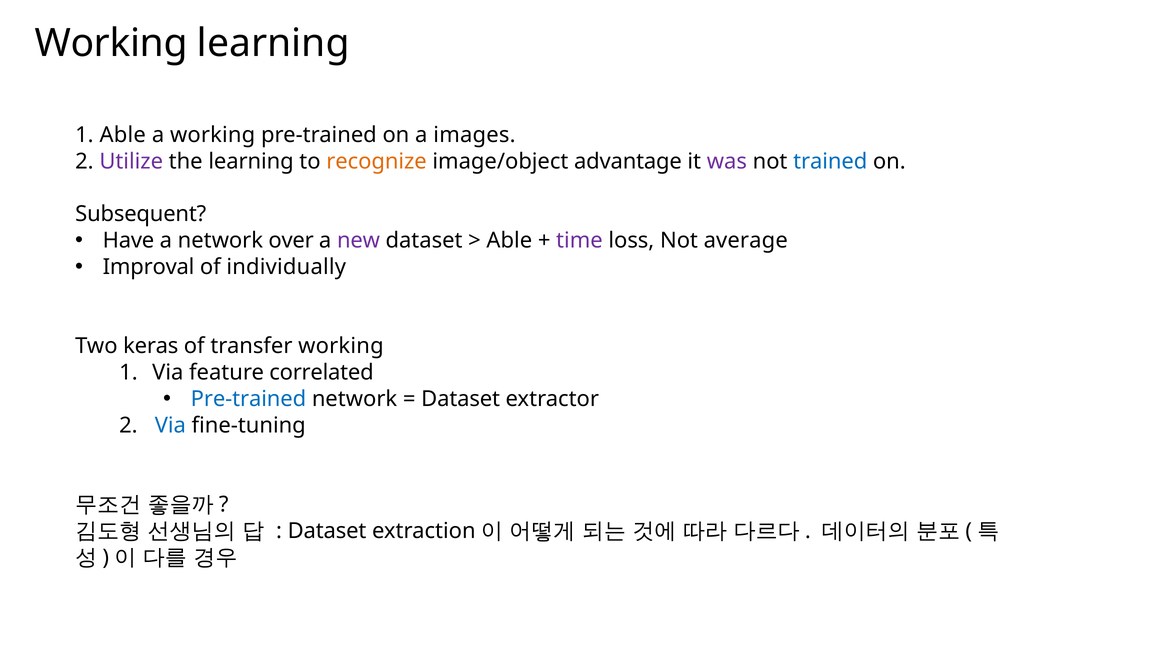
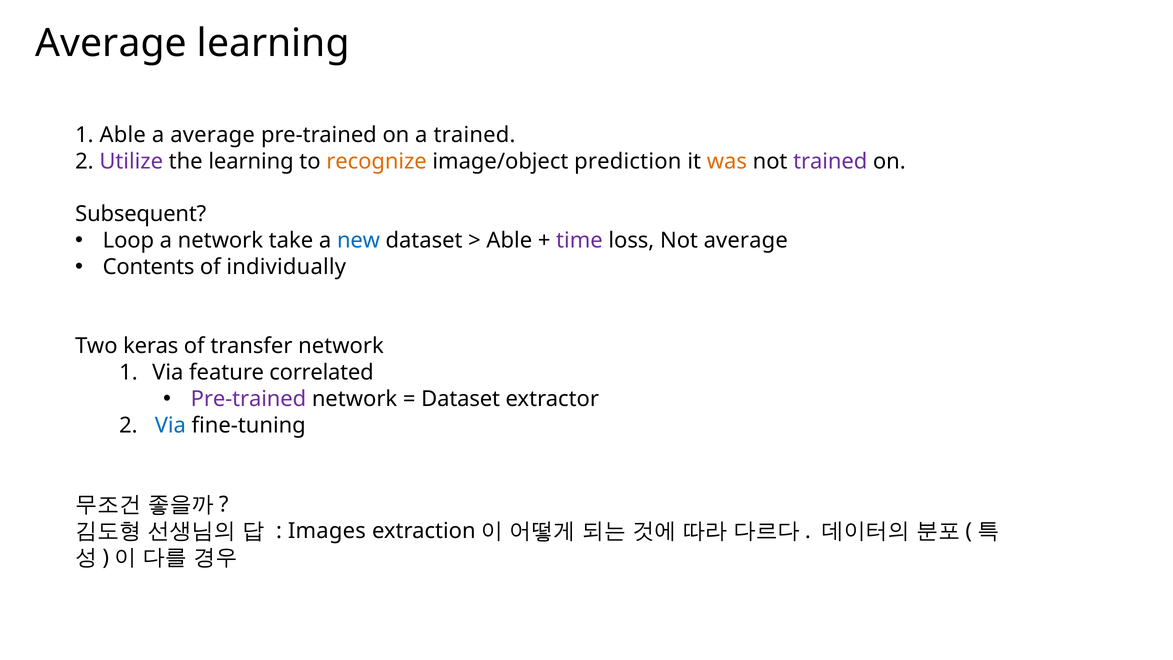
Working at (111, 43): Working -> Average
a working: working -> average
a images: images -> trained
advantage: advantage -> prediction
was colour: purple -> orange
trained at (830, 161) colour: blue -> purple
Have: Have -> Loop
over: over -> take
new colour: purple -> blue
Improval: Improval -> Contents
transfer working: working -> network
Pre-trained at (248, 399) colour: blue -> purple
Dataset at (327, 531): Dataset -> Images
